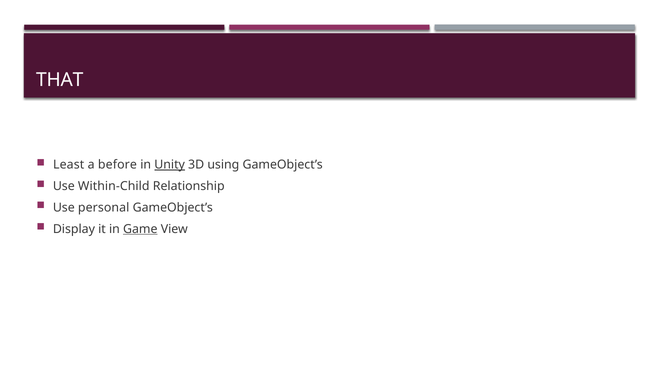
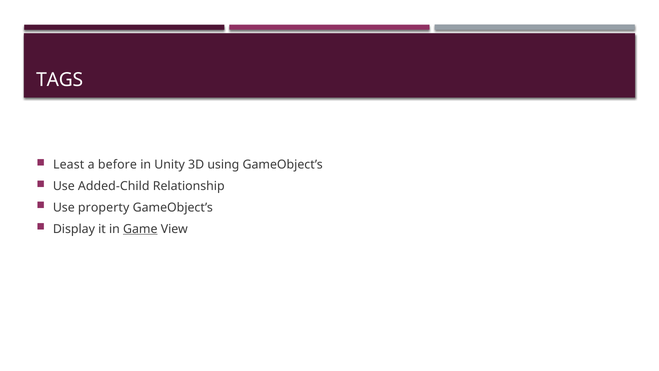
THAT: THAT -> TAGS
Unity underline: present -> none
Within-Child: Within-Child -> Added-Child
personal: personal -> property
